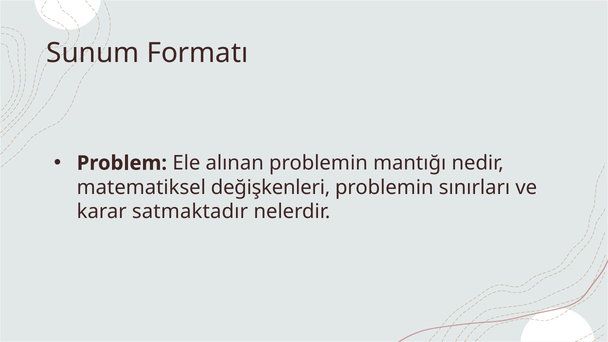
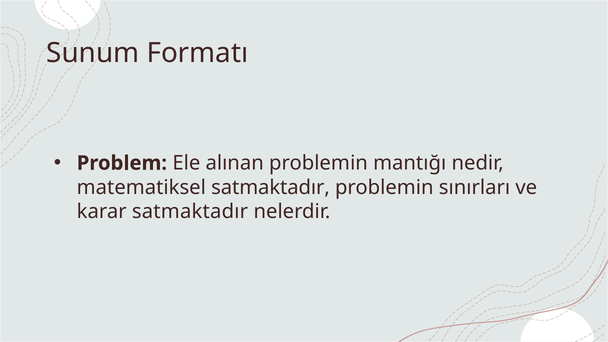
matematiksel değişkenleri: değişkenleri -> satmaktadır
